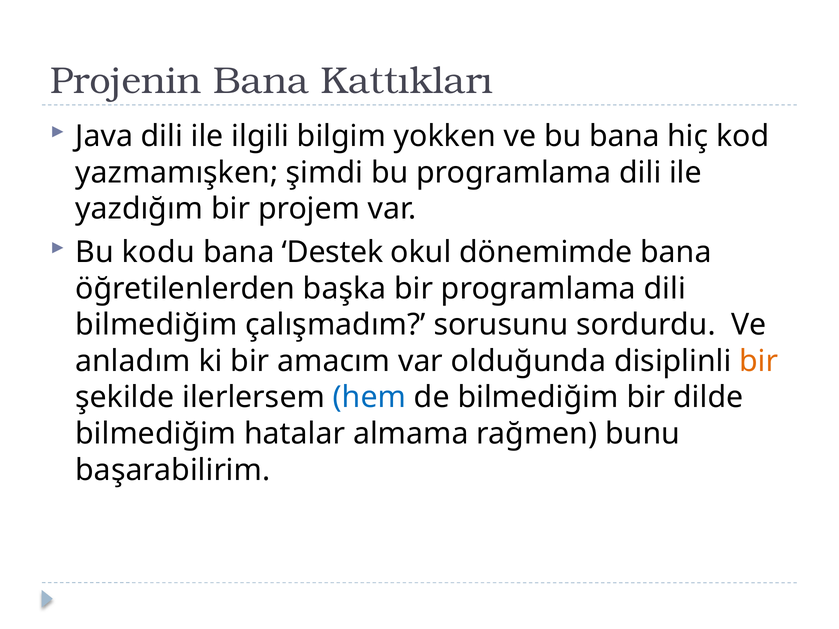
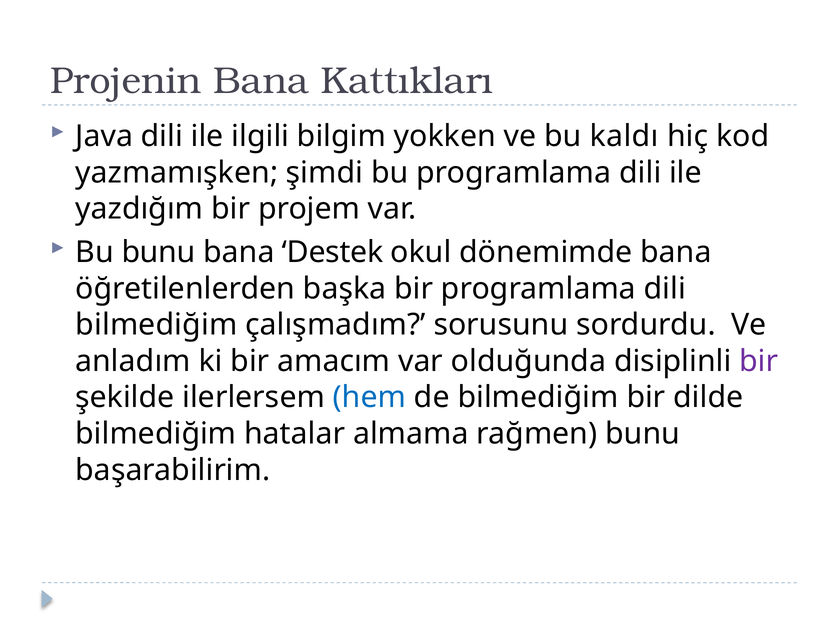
bu bana: bana -> kaldı
Bu kodu: kodu -> bunu
bir at (759, 361) colour: orange -> purple
